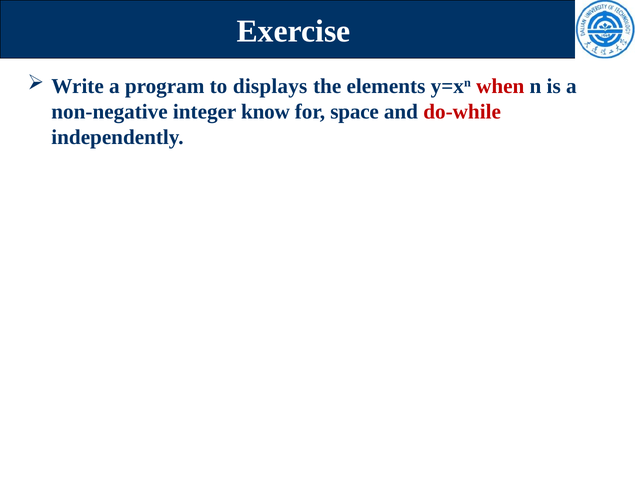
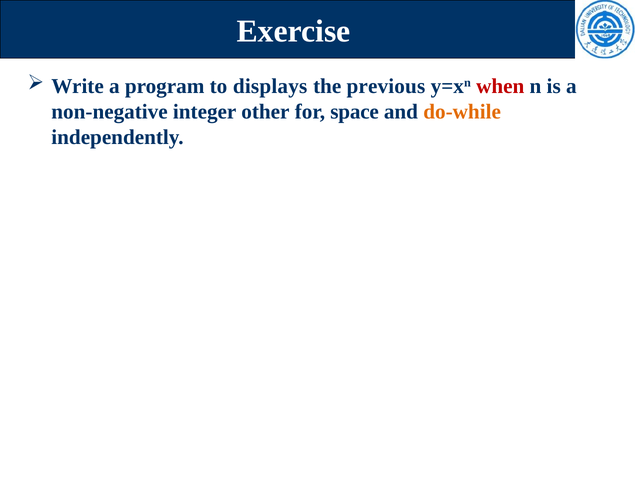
elements: elements -> previous
know: know -> other
do-while colour: red -> orange
